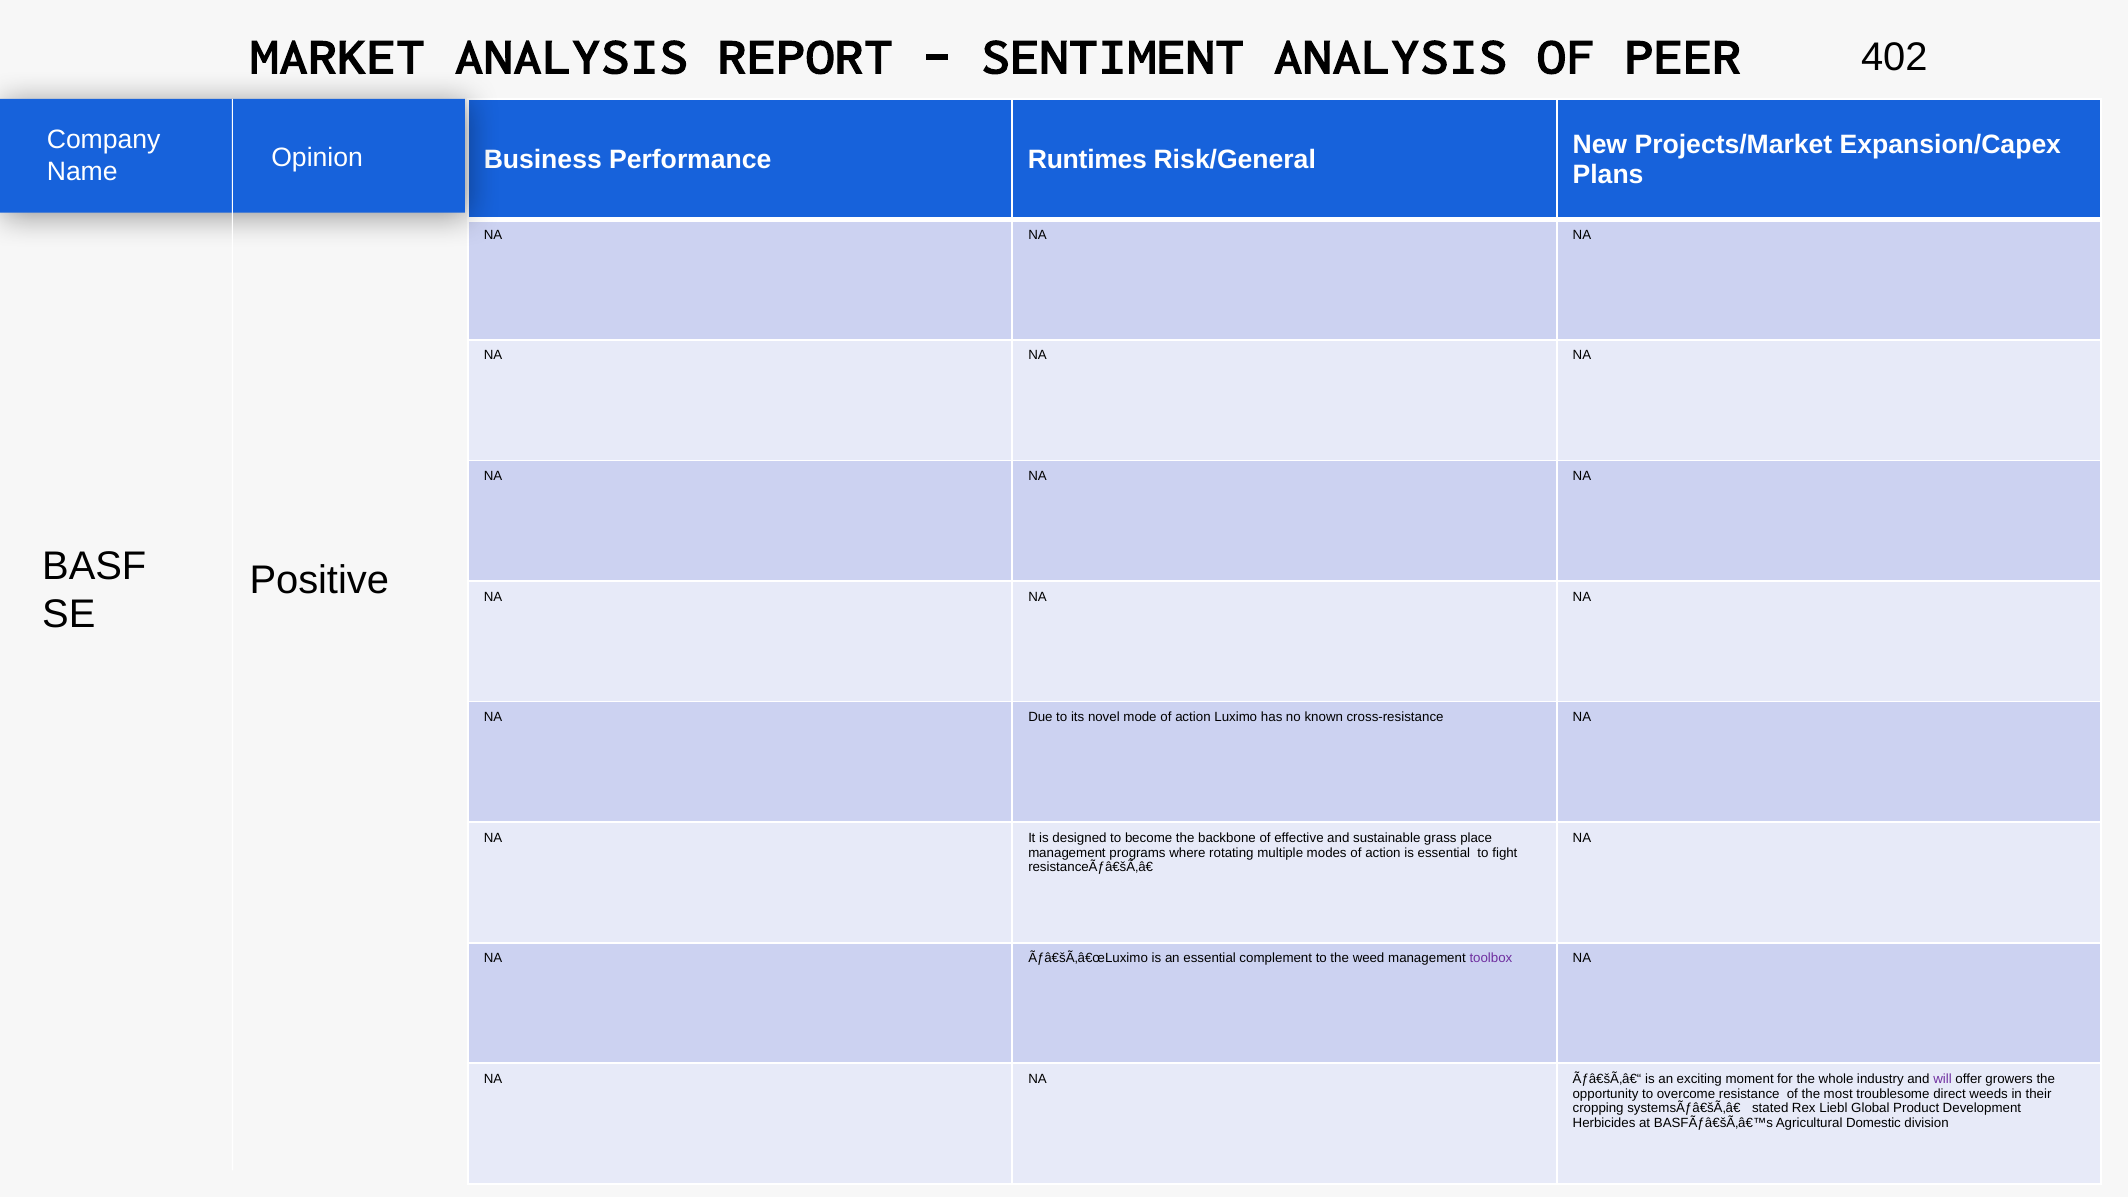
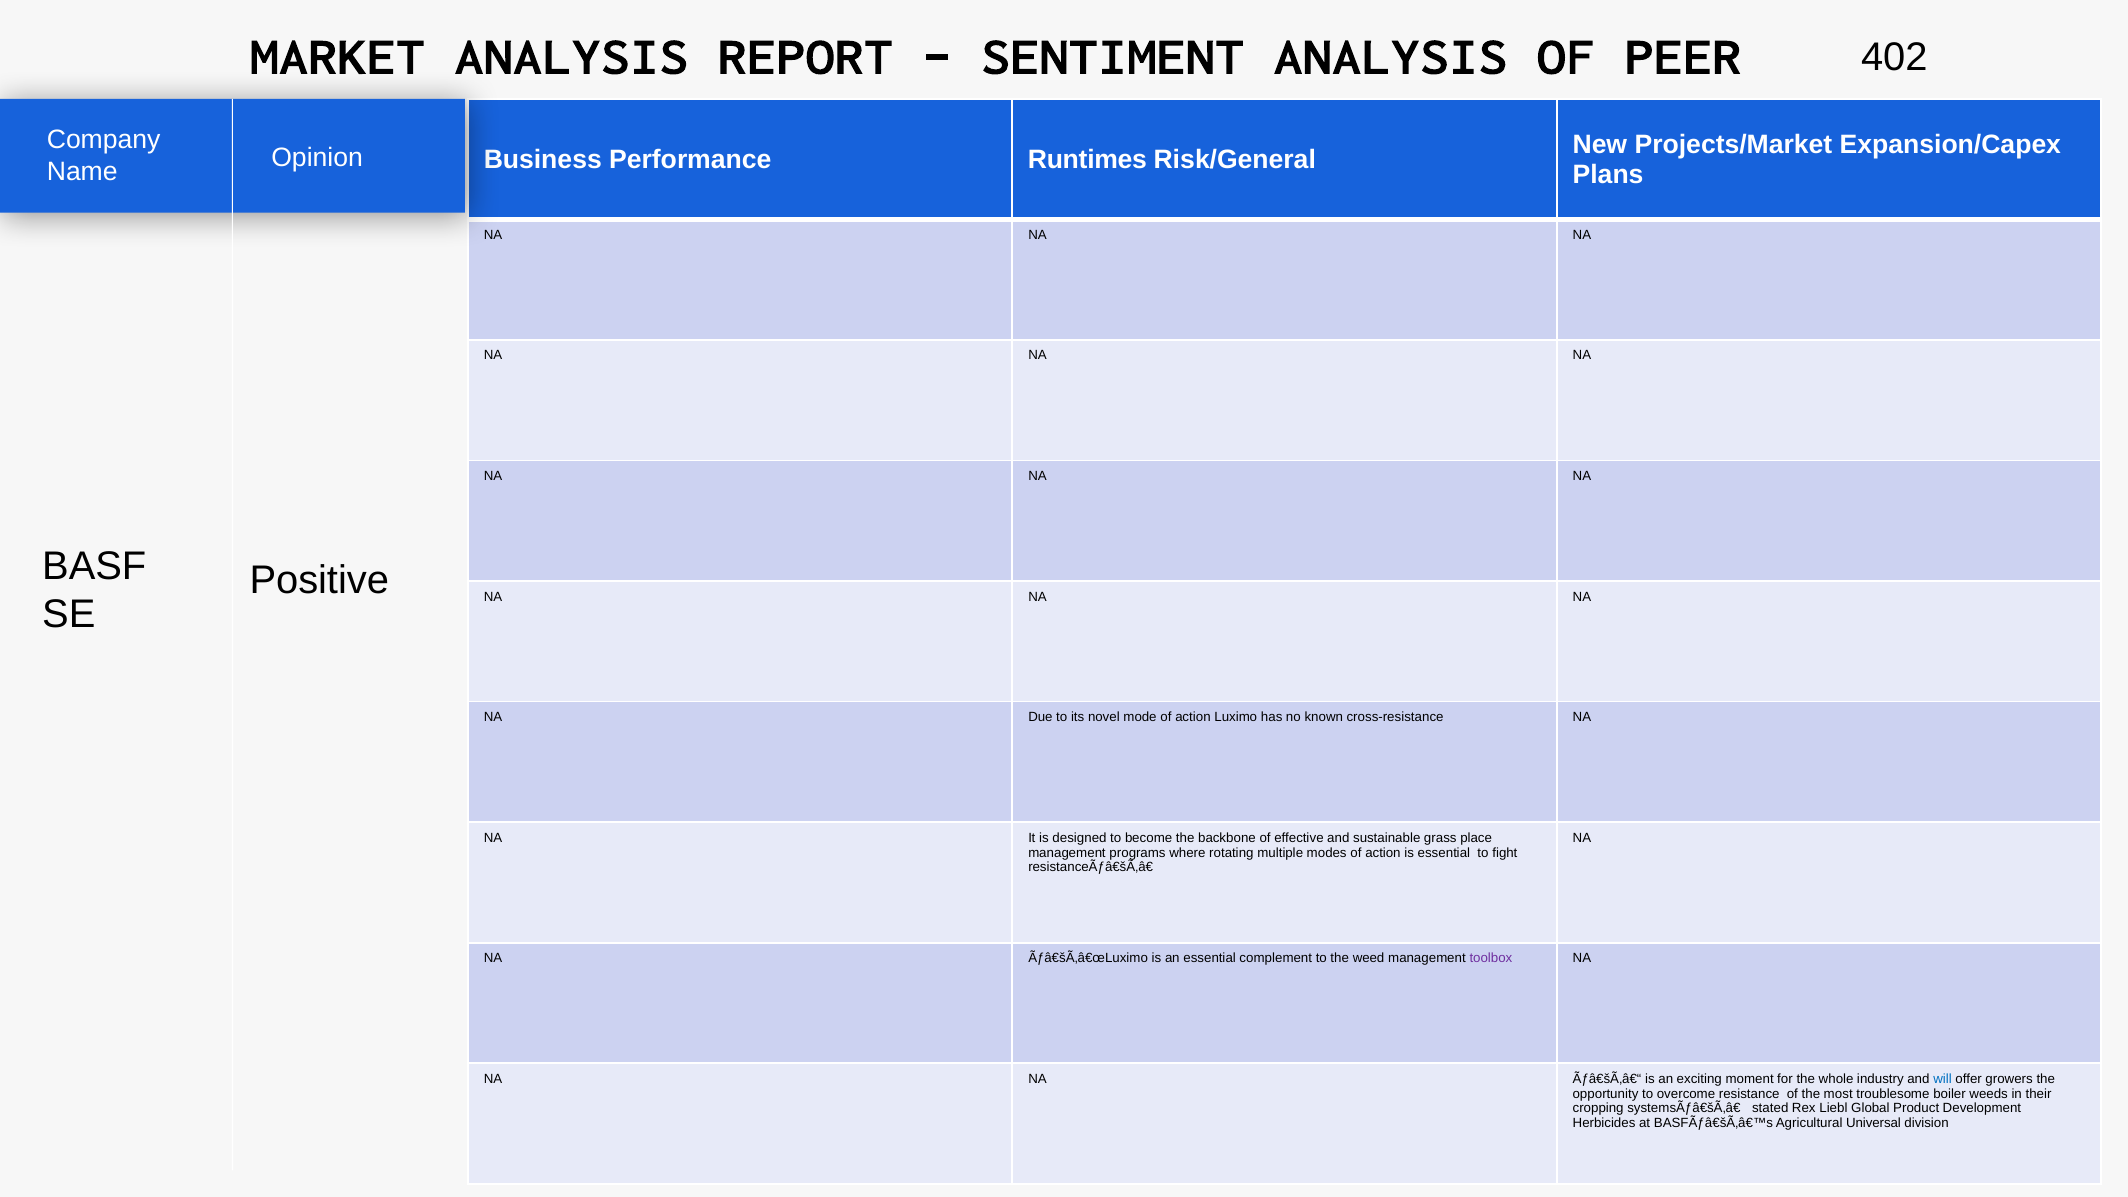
will colour: purple -> blue
direct: direct -> boiler
Domestic: Domestic -> Universal
